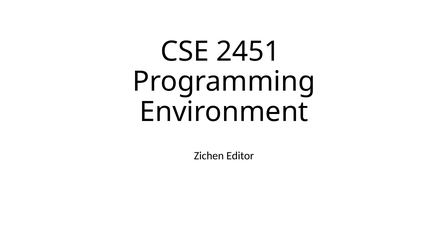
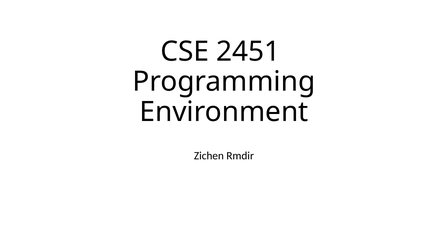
Editor: Editor -> Rmdir
